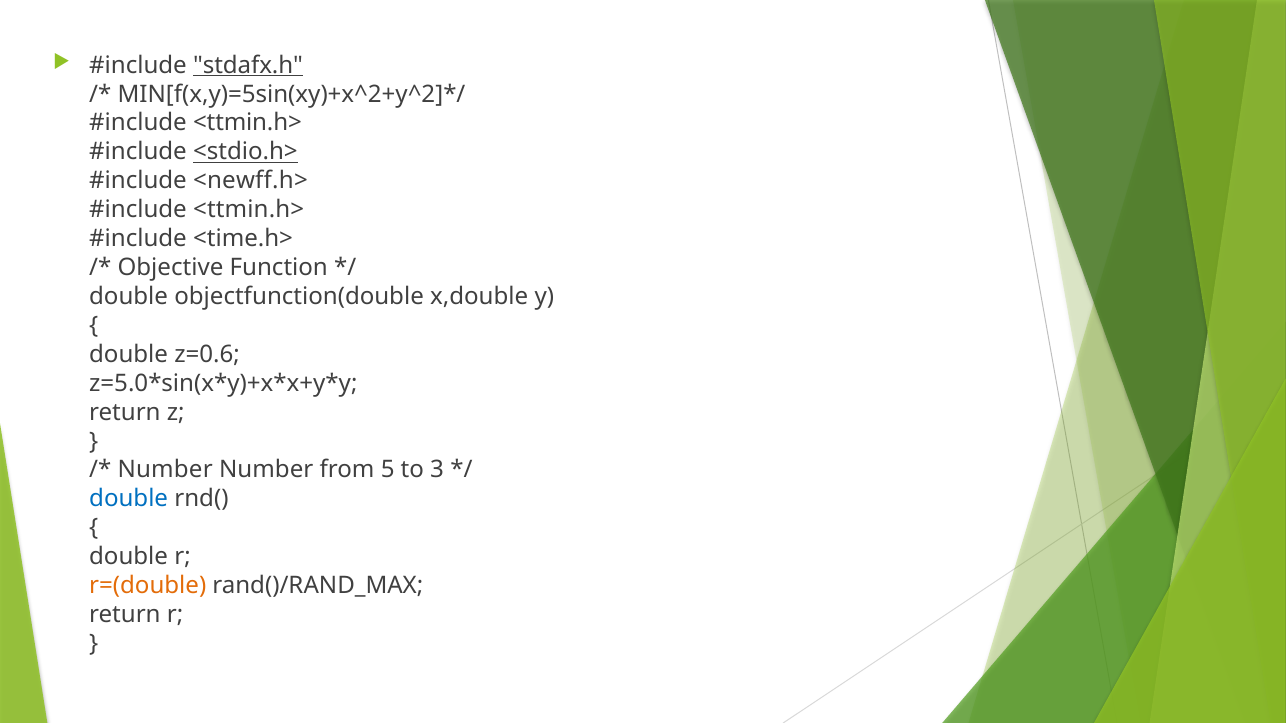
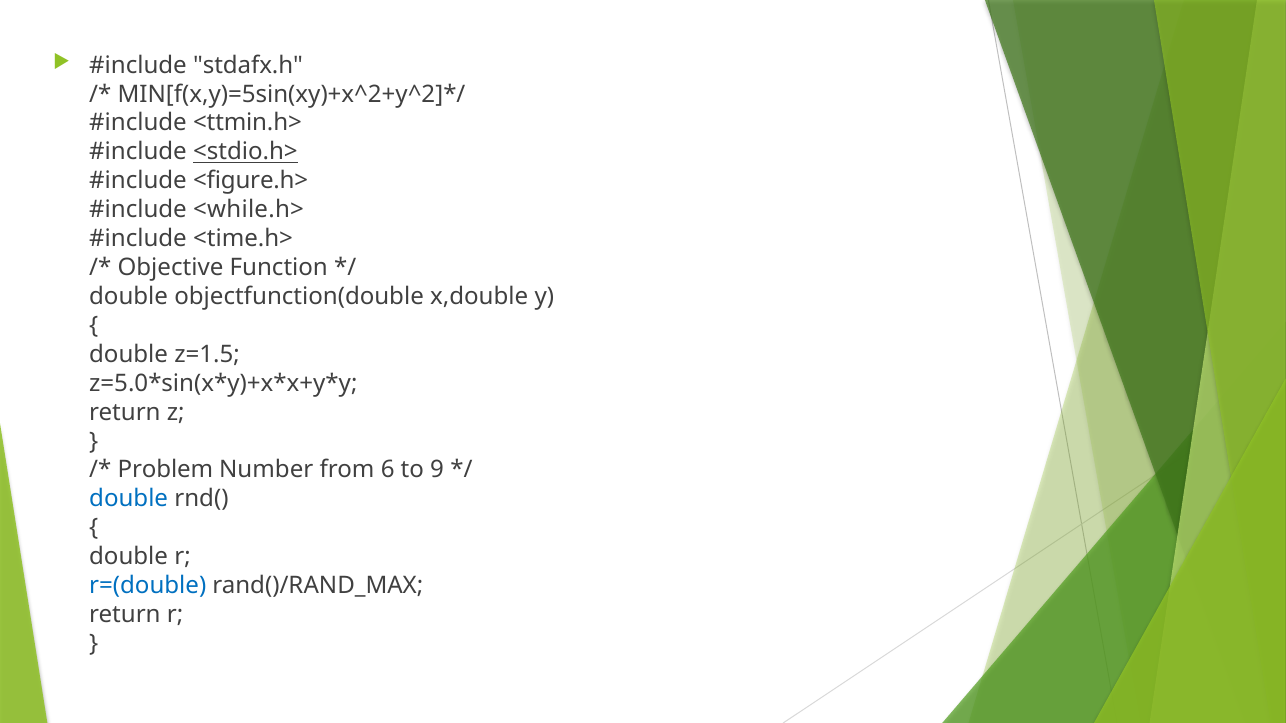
stdafx.h underline: present -> none
<newff.h>: <newff.h> -> <figure.h>
<ttmin.h> at (249, 210): <ttmin.h> -> <while.h>
z=0.6: z=0.6 -> z=1.5
Number at (165, 470): Number -> Problem
5: 5 -> 6
3: 3 -> 9
r=(double colour: orange -> blue
